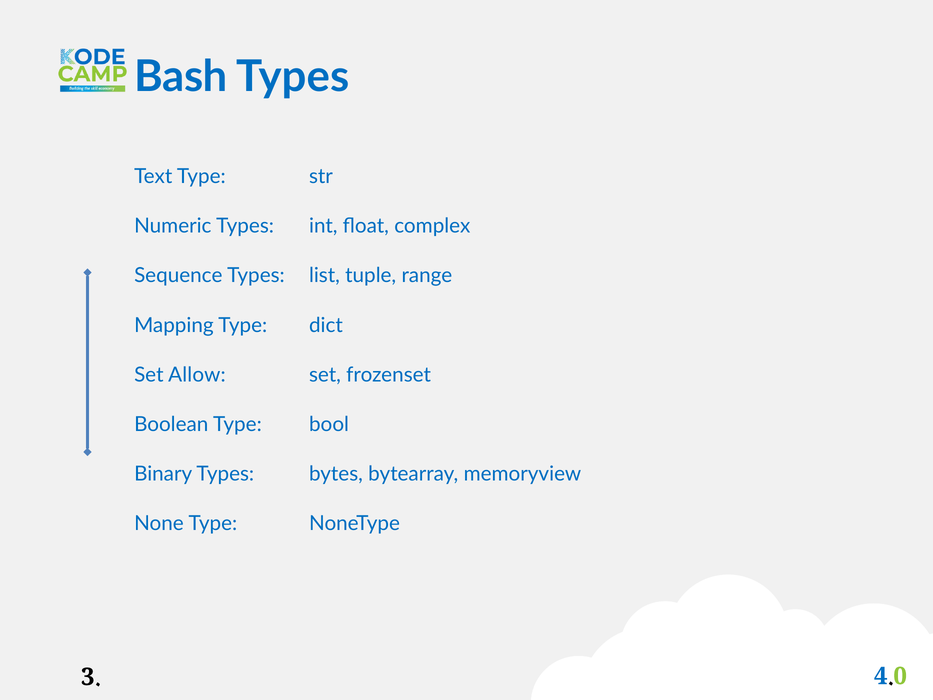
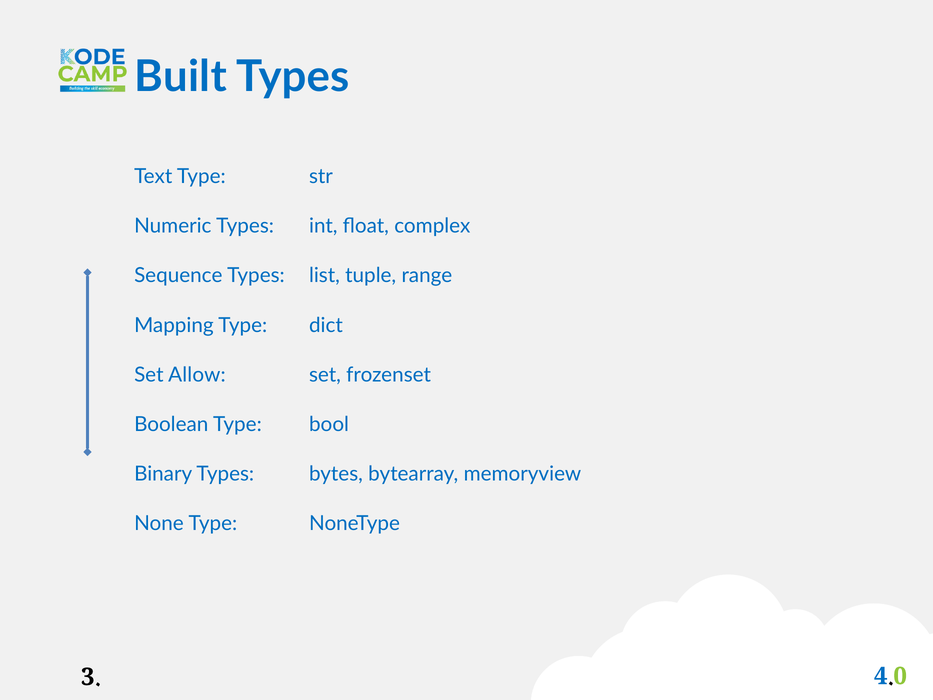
Bash: Bash -> Built
